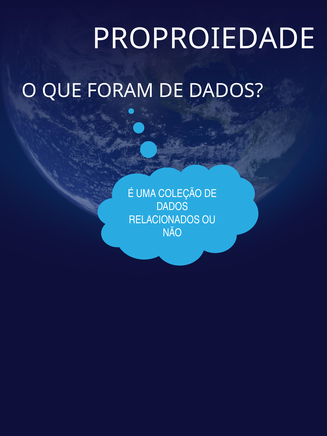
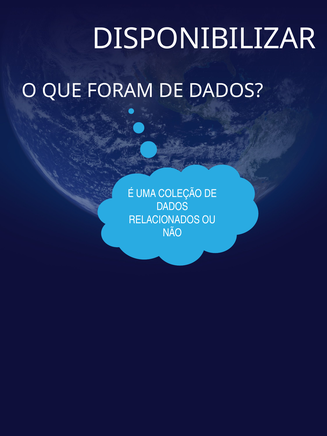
PROPROIEDADE: PROPROIEDADE -> DISPONIBILIZAR
